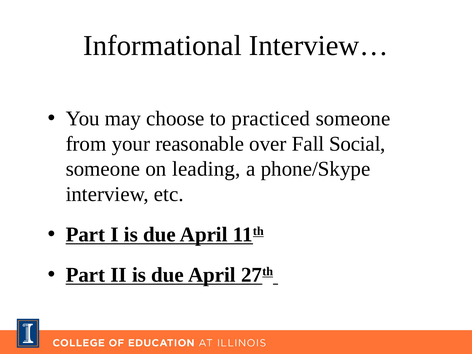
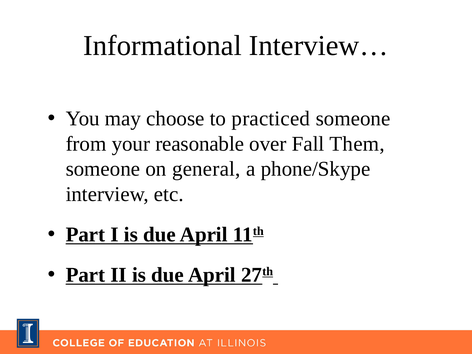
Social: Social -> Them
leading: leading -> general
